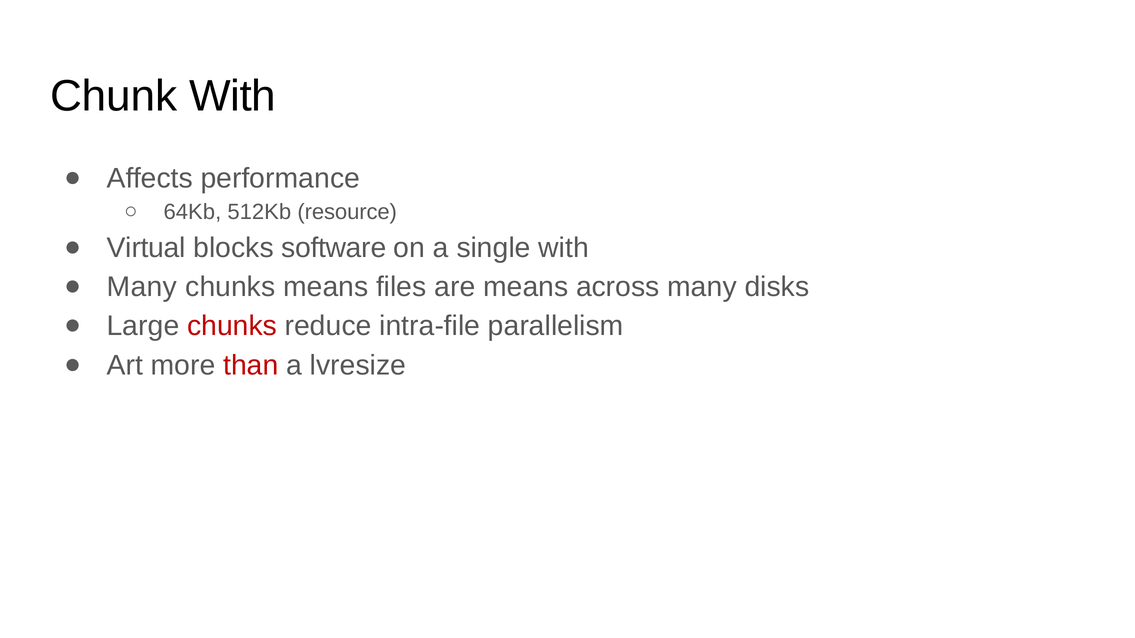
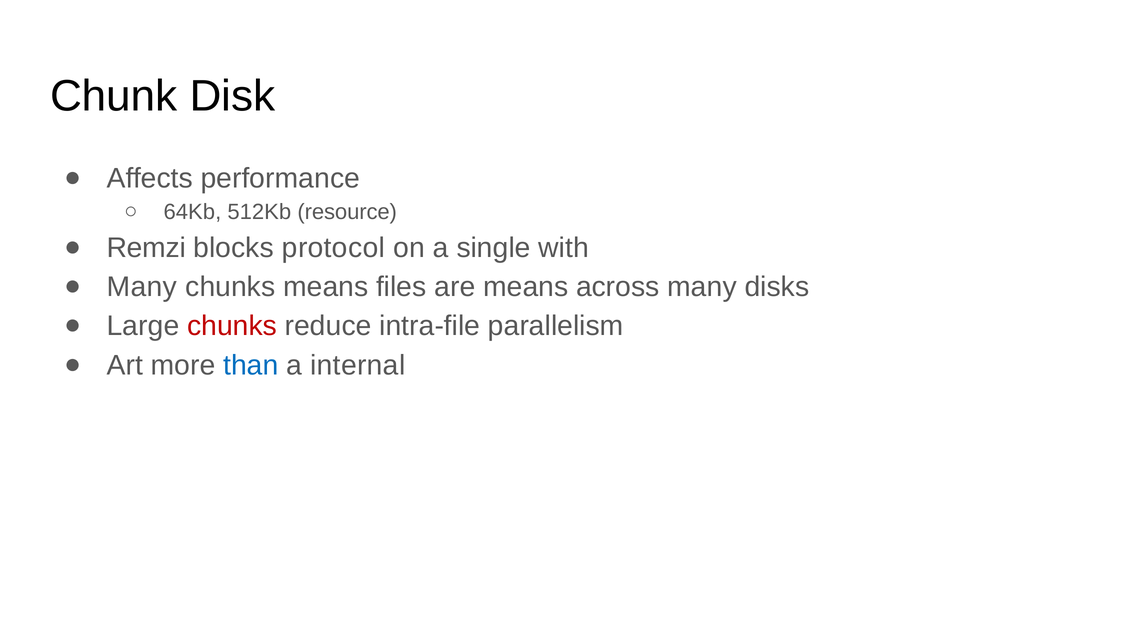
Chunk With: With -> Disk
Virtual: Virtual -> Remzi
software: software -> protocol
than colour: red -> blue
lvresize: lvresize -> internal
